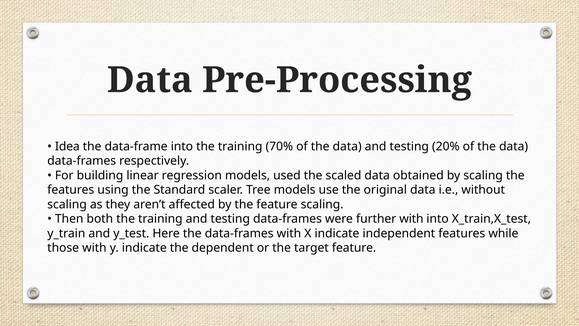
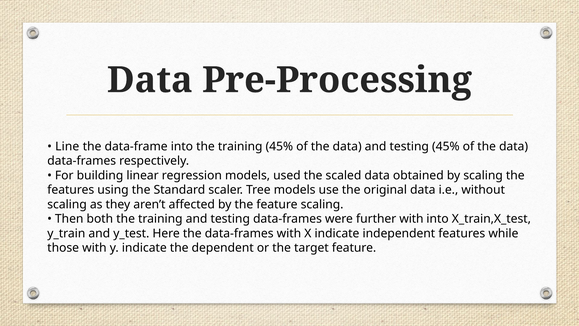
Idea: Idea -> Line
training 70%: 70% -> 45%
testing 20%: 20% -> 45%
